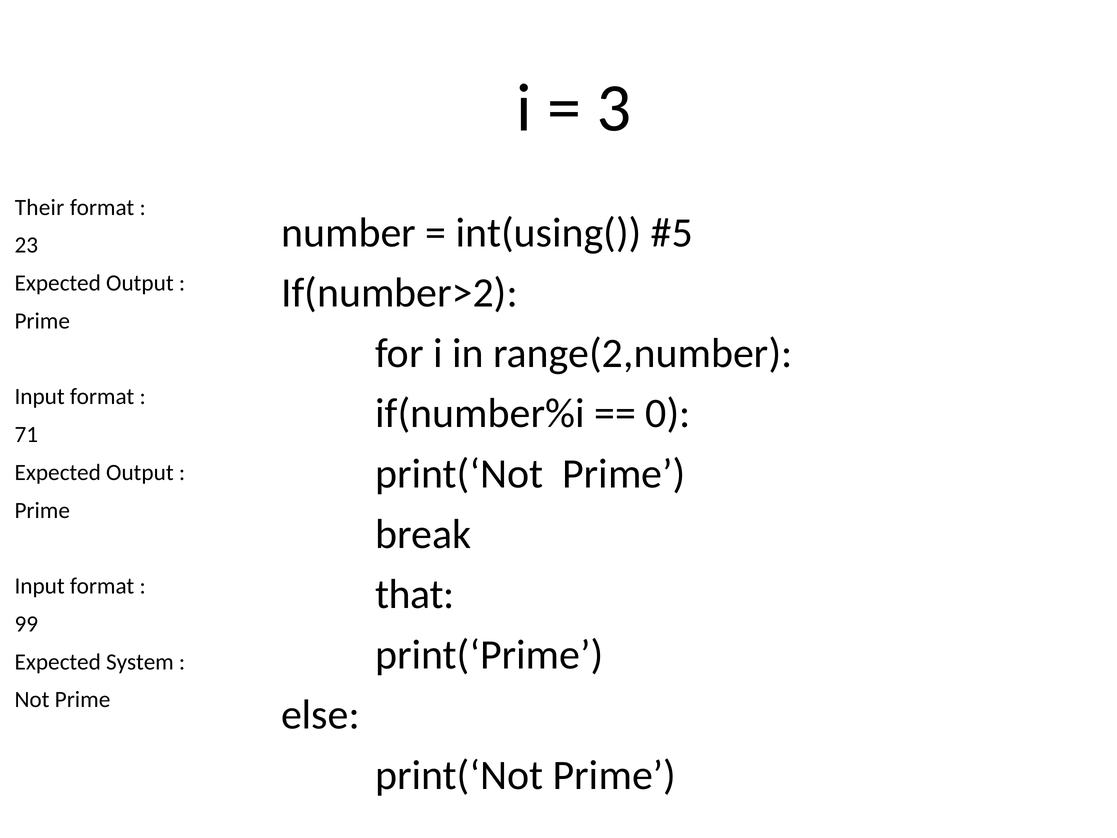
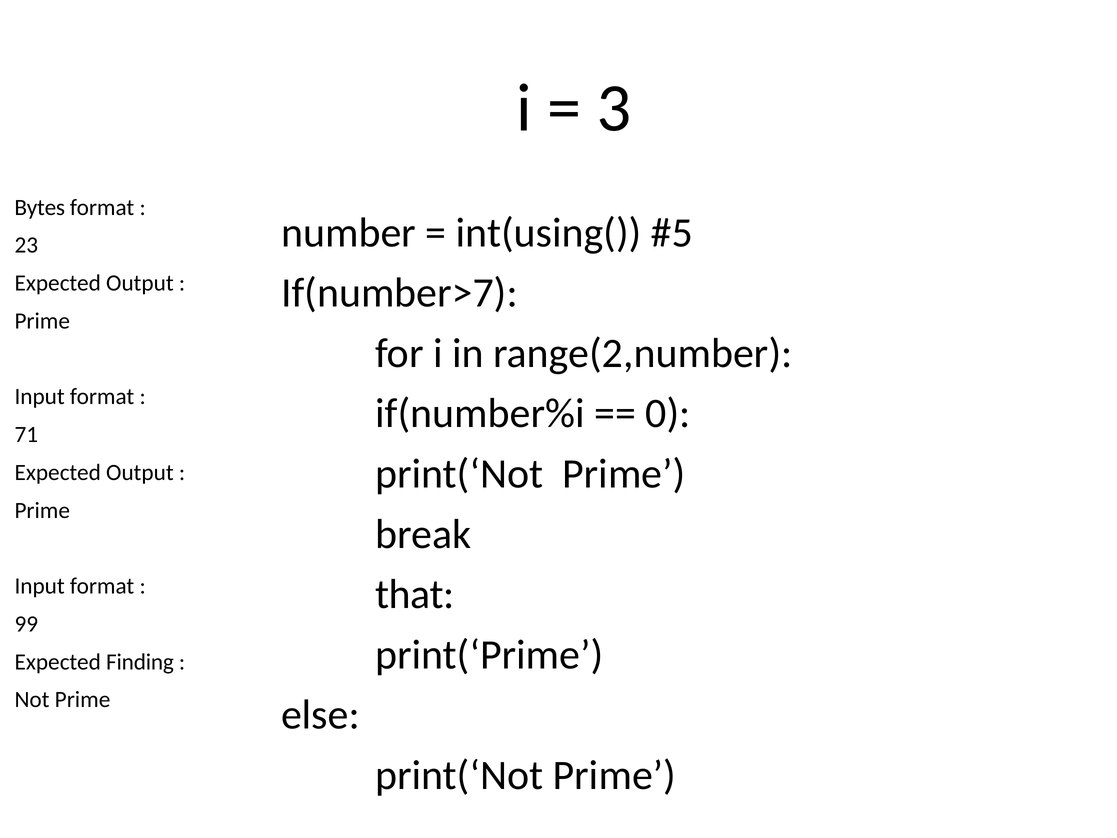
Their: Their -> Bytes
If(number>2: If(number>2 -> If(number>7
System: System -> Finding
